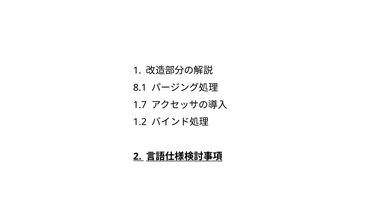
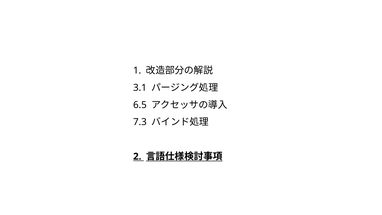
8.1: 8.1 -> 3.1
1.7: 1.7 -> 6.5
1.2: 1.2 -> 7.3
